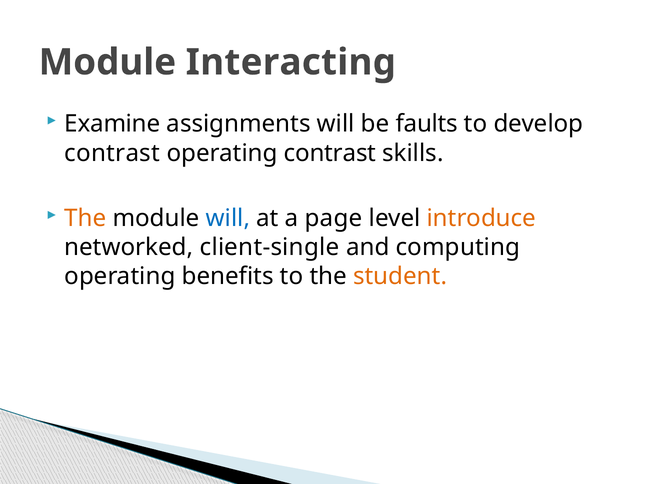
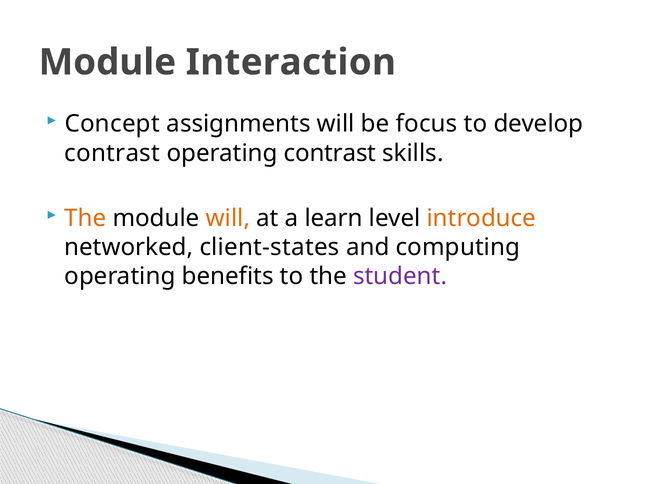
Interacting: Interacting -> Interaction
Examine: Examine -> Concept
faults: faults -> focus
will at (228, 218) colour: blue -> orange
page: page -> learn
client-single: client-single -> client-states
student colour: orange -> purple
